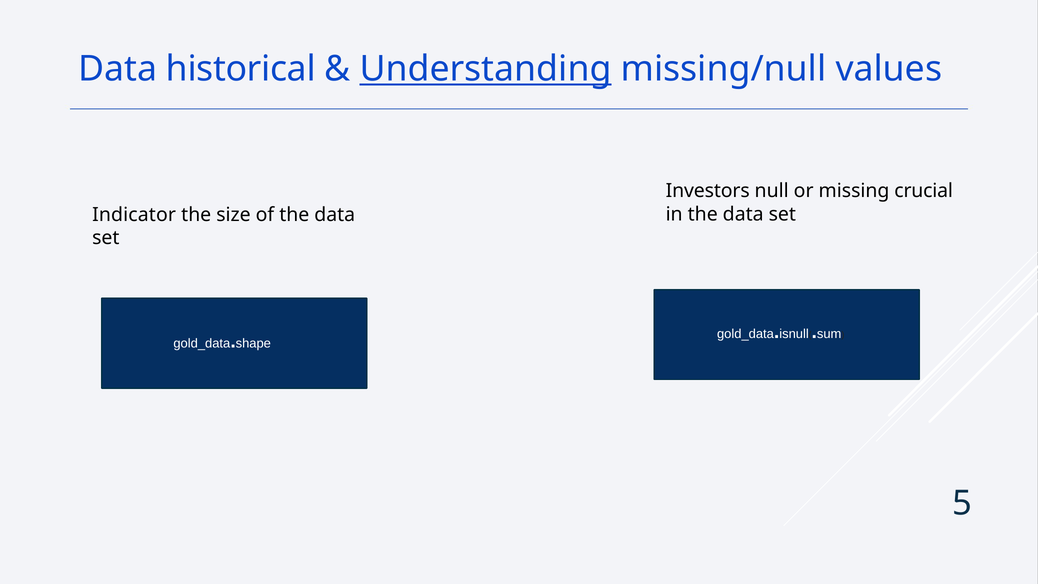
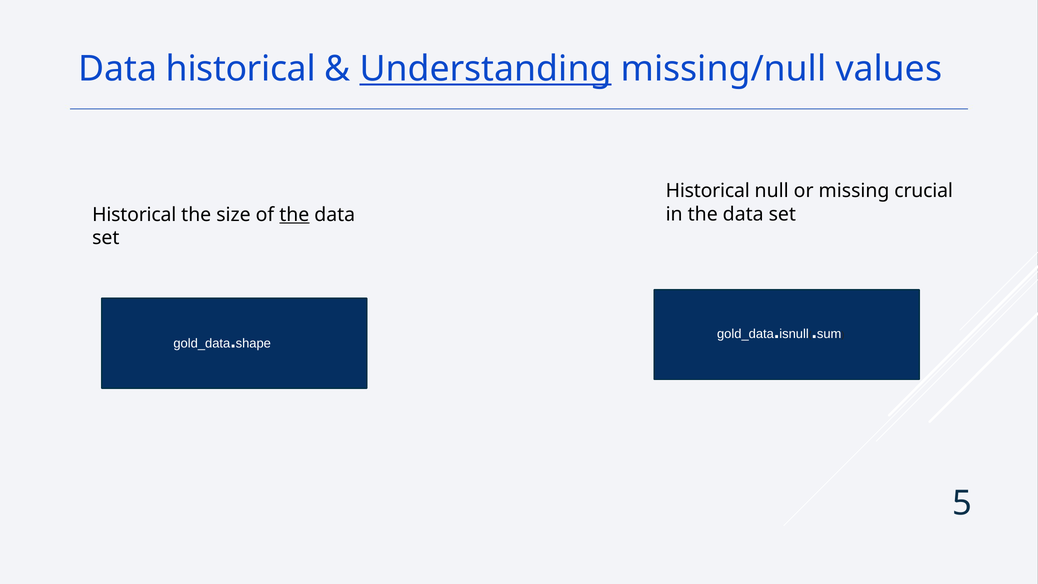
Investors at (708, 191): Investors -> Historical
Indicator at (134, 215): Indicator -> Historical
the at (294, 215) underline: none -> present
